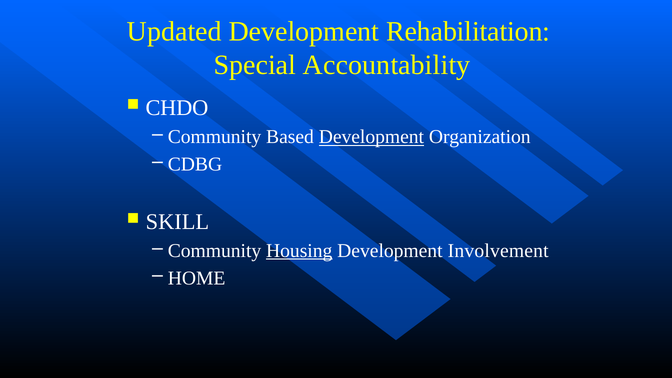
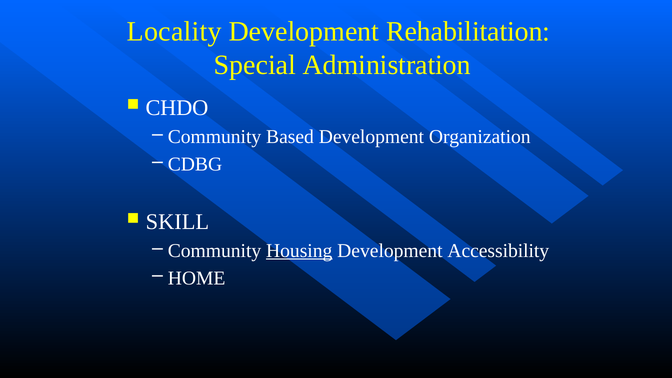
Updated: Updated -> Locality
Accountability: Accountability -> Administration
Development at (371, 137) underline: present -> none
Involvement: Involvement -> Accessibility
